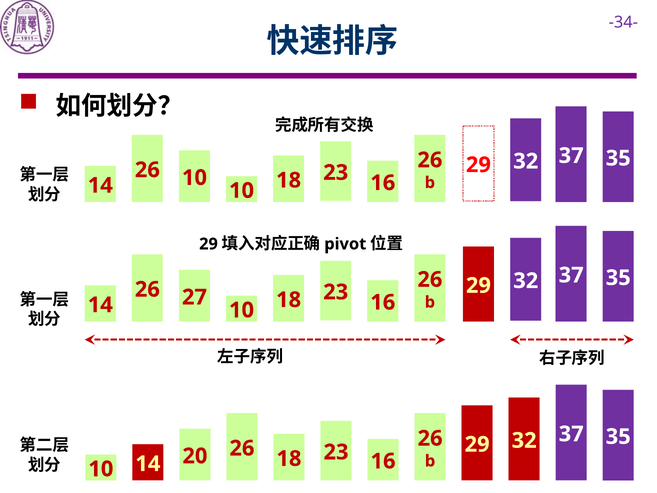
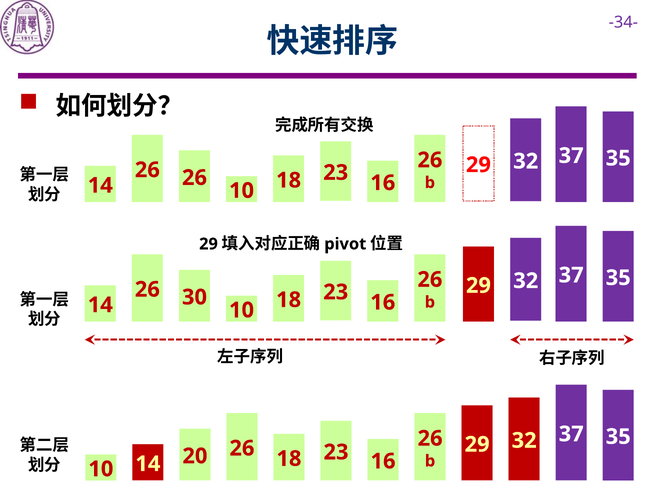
26 10: 10 -> 26
27: 27 -> 30
